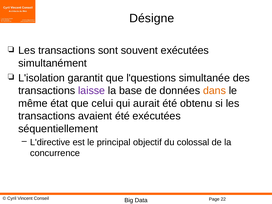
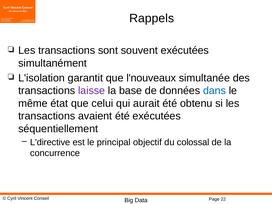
Désigne: Désigne -> Rappels
l'questions: l'questions -> l'nouveaux
dans colour: orange -> blue
